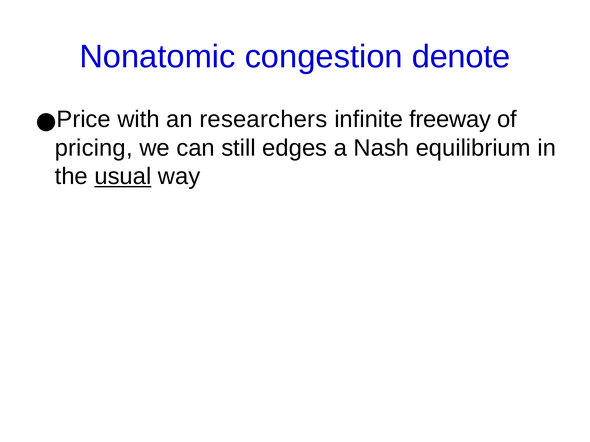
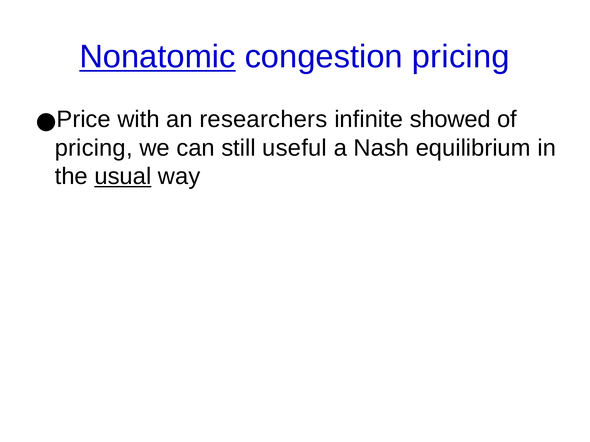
Nonatomic underline: none -> present
congestion denote: denote -> pricing
freeway: freeway -> showed
edges: edges -> useful
